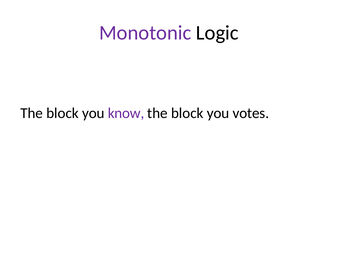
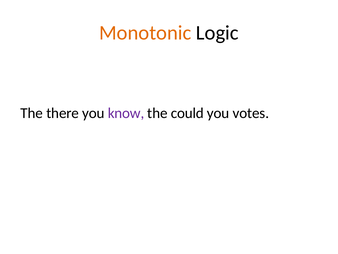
Monotonic colour: purple -> orange
block at (63, 113): block -> there
block at (187, 113): block -> could
